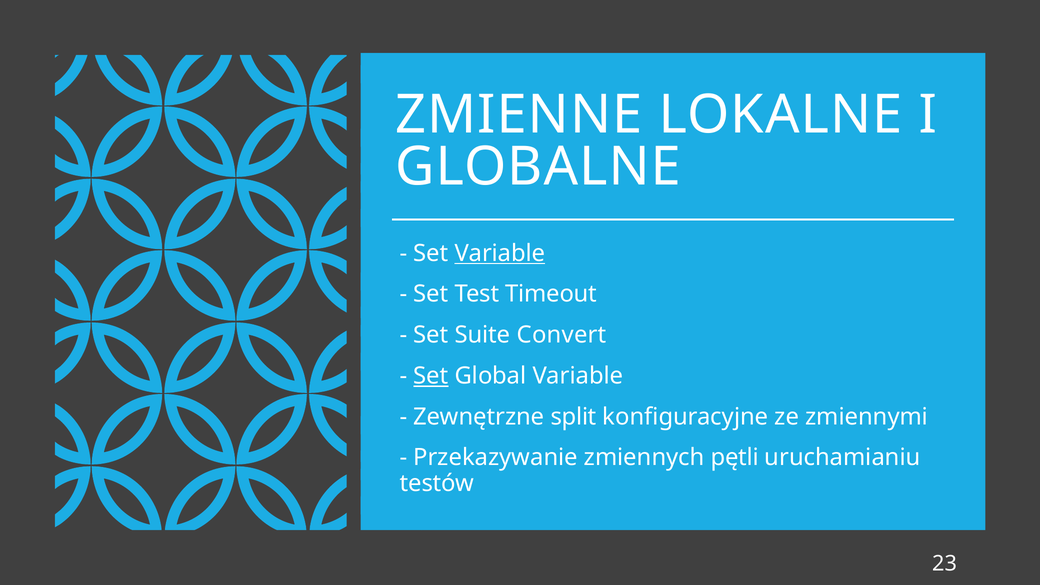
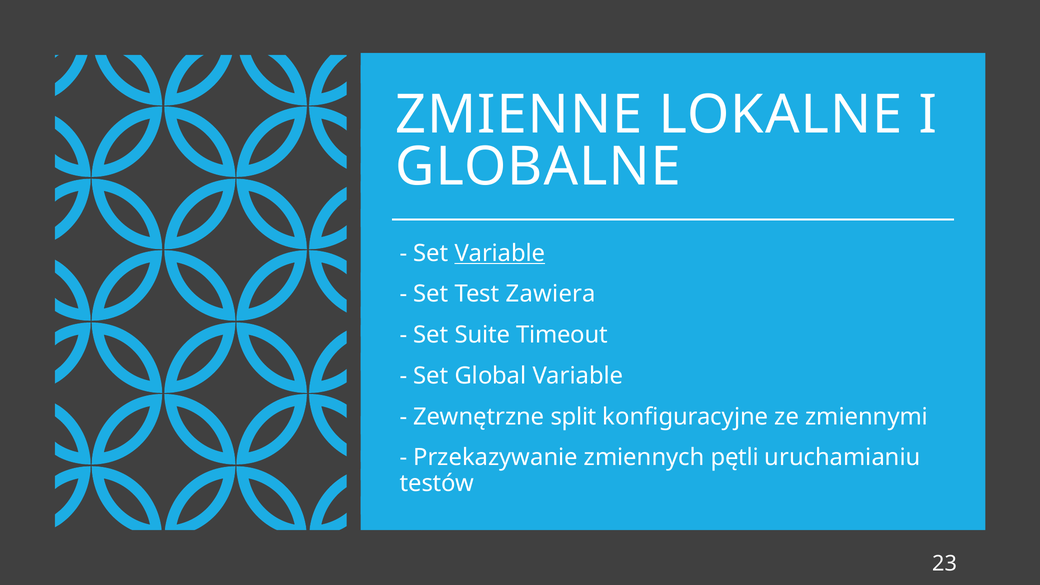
Timeout: Timeout -> Zawiera
Convert: Convert -> Timeout
Set at (431, 376) underline: present -> none
